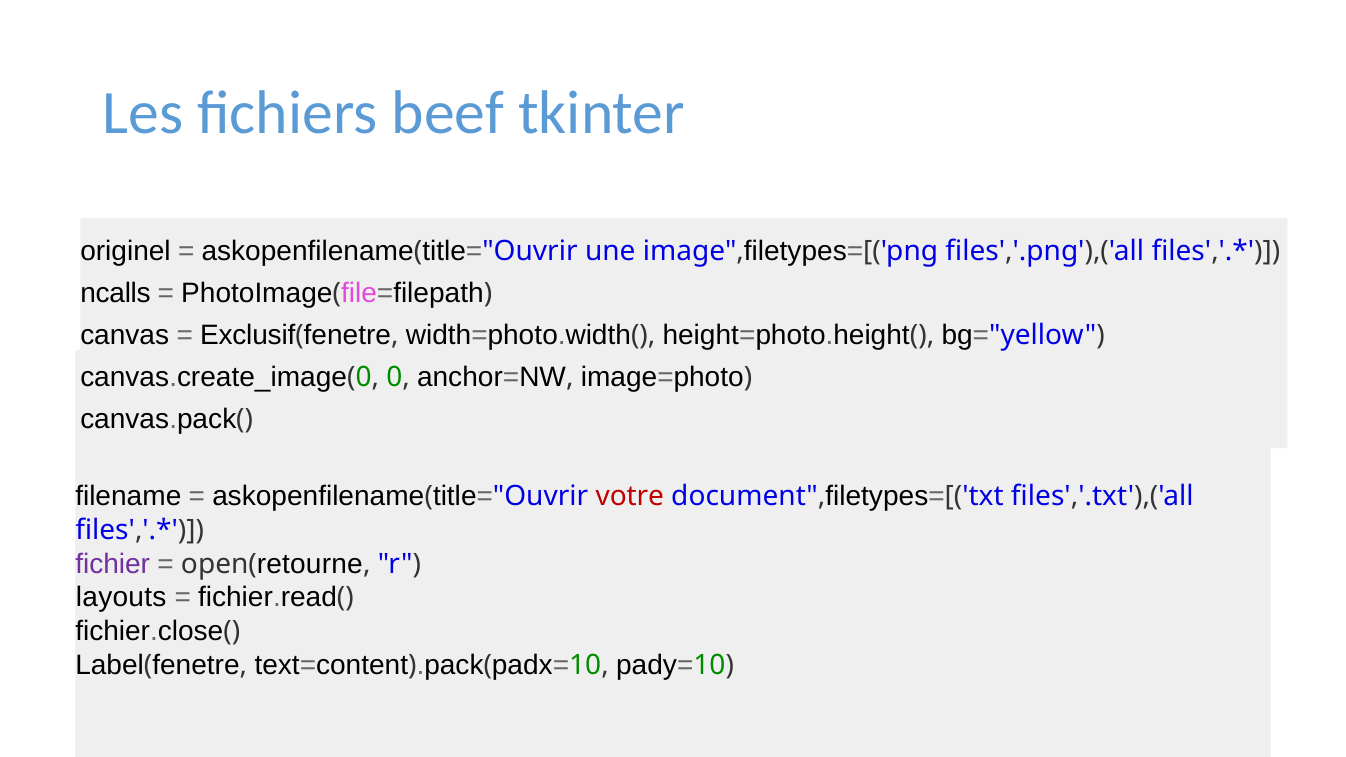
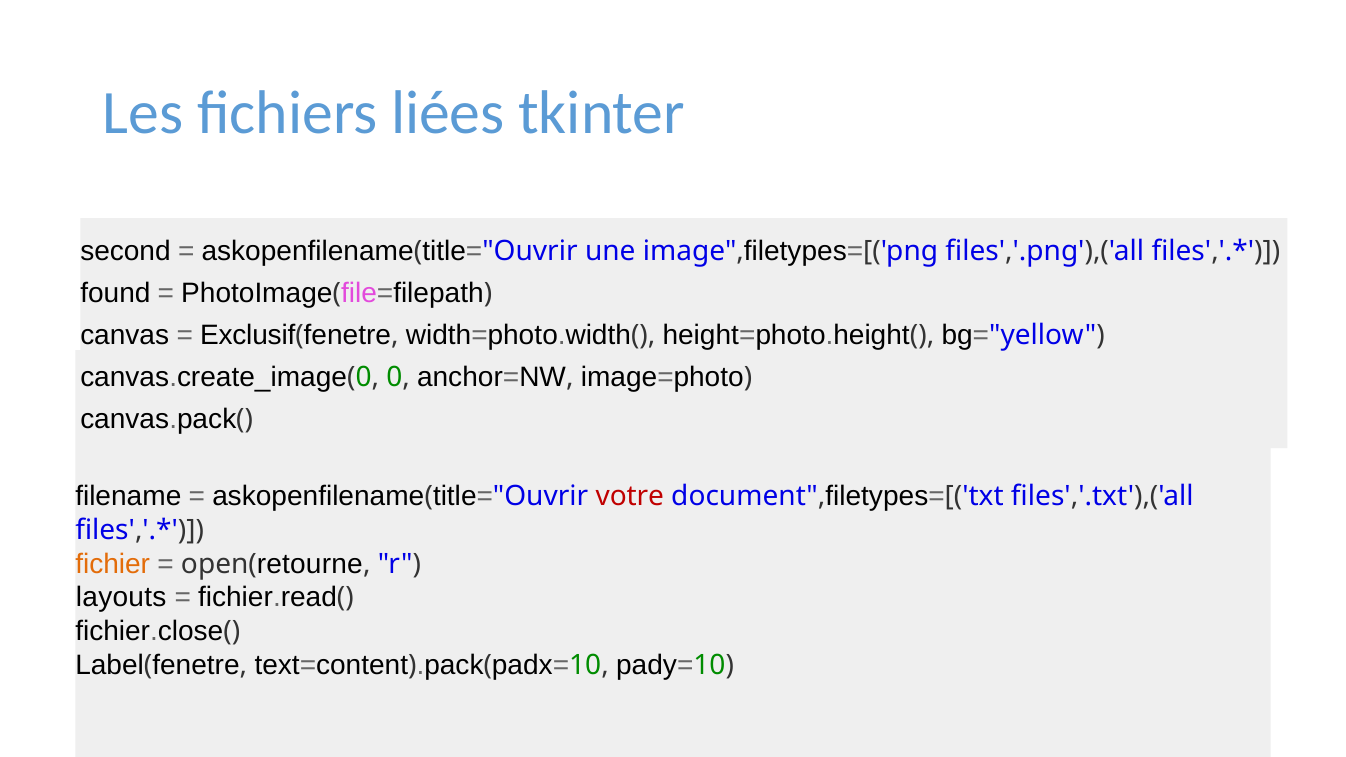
beef: beef -> liées
originel: originel -> second
ncalls: ncalls -> found
fichier colour: purple -> orange
